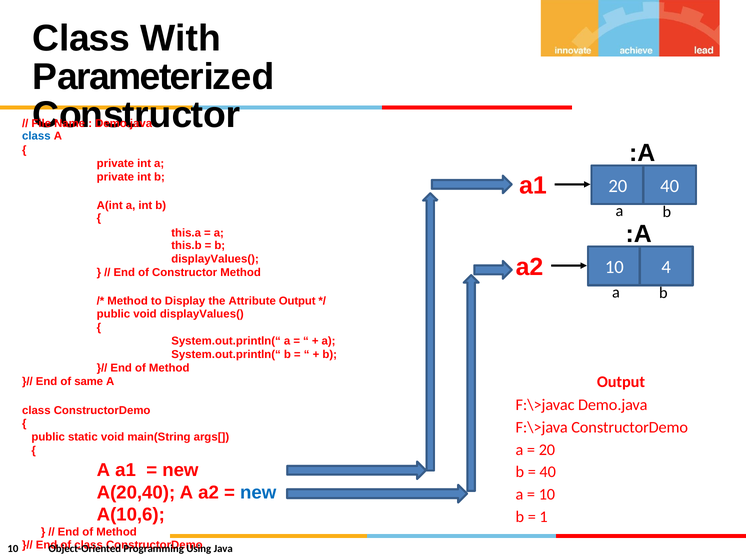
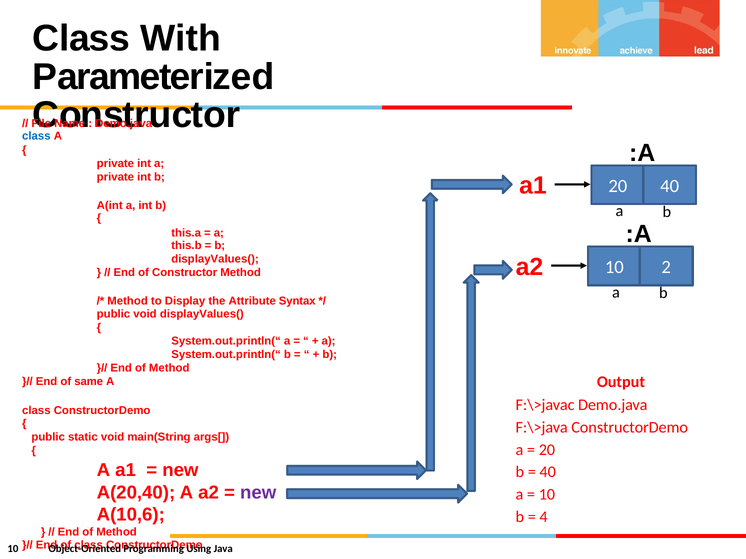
4: 4 -> 2
Attribute Output: Output -> Syntax
new at (258, 493) colour: blue -> purple
1: 1 -> 4
